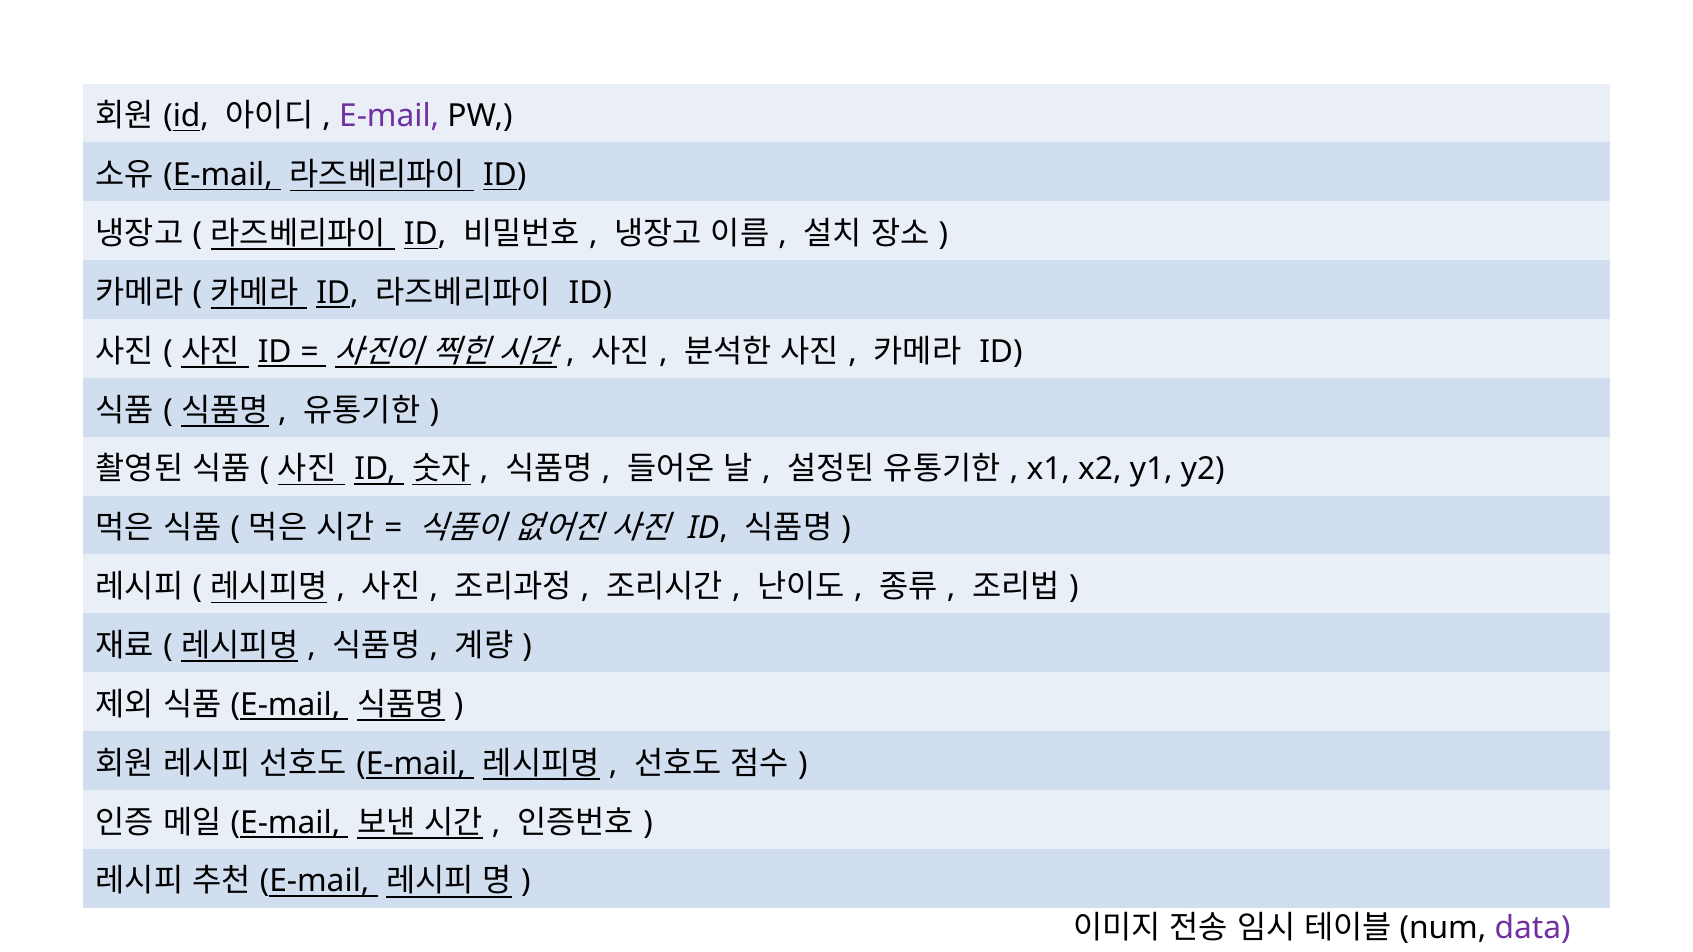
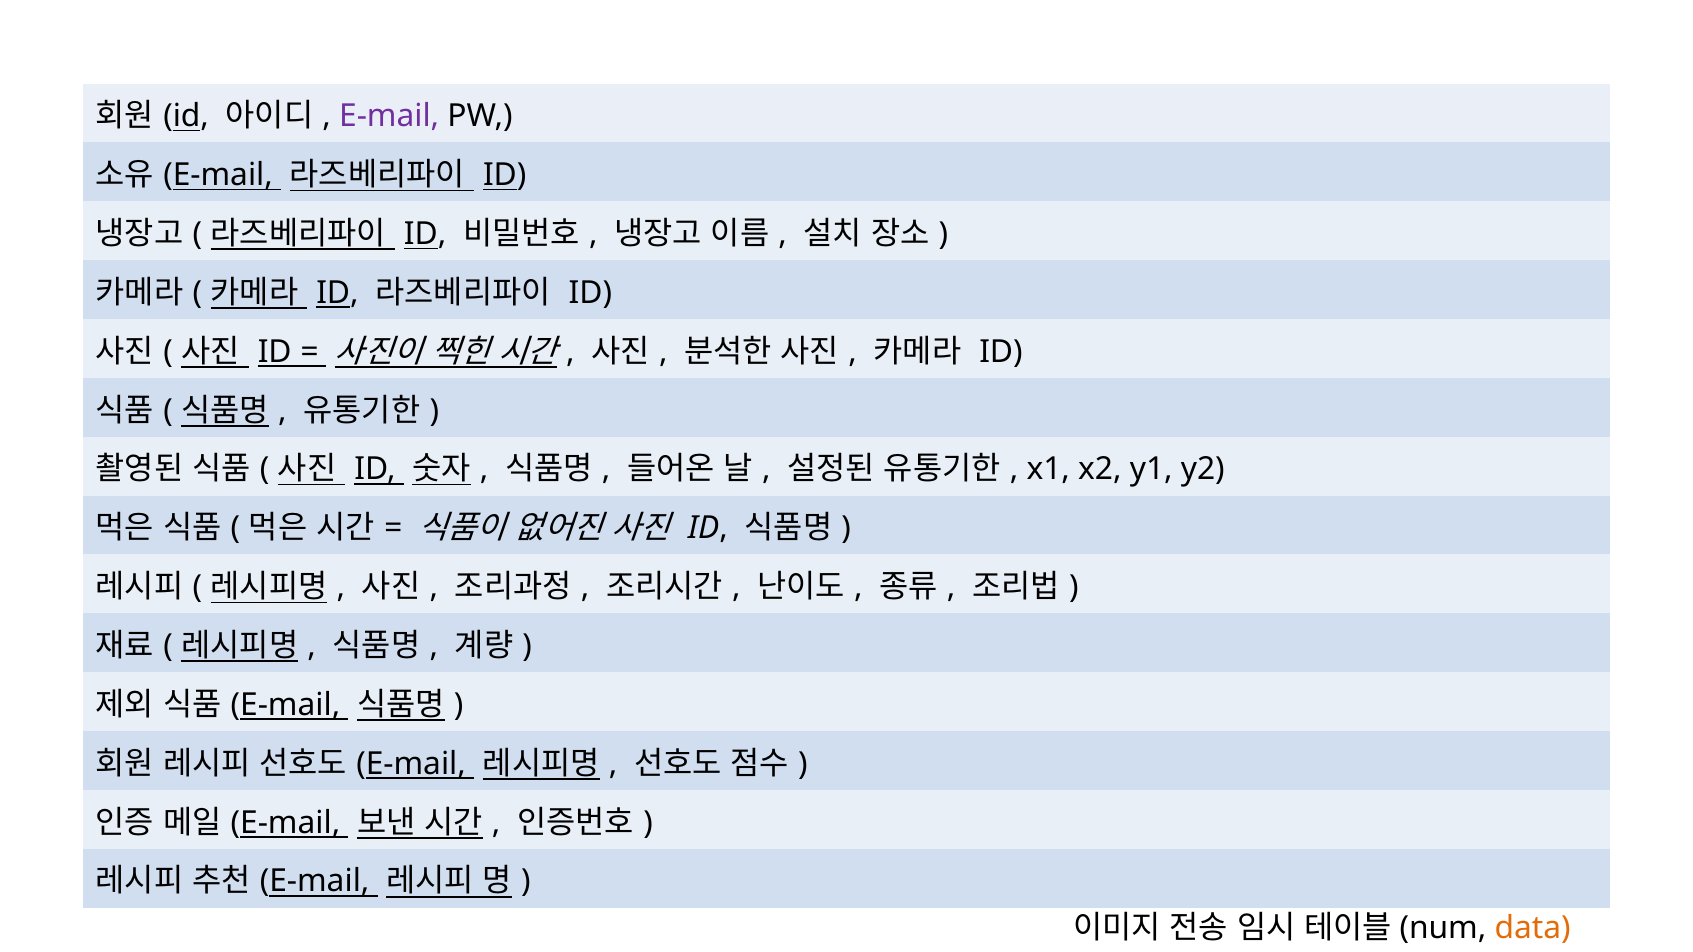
data colour: purple -> orange
